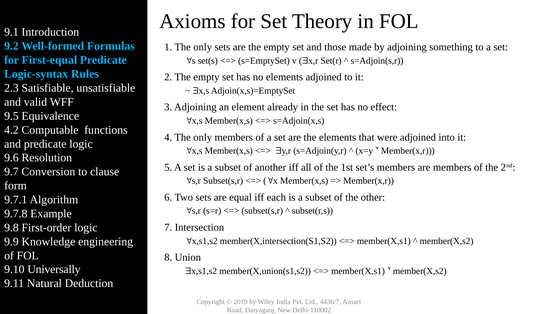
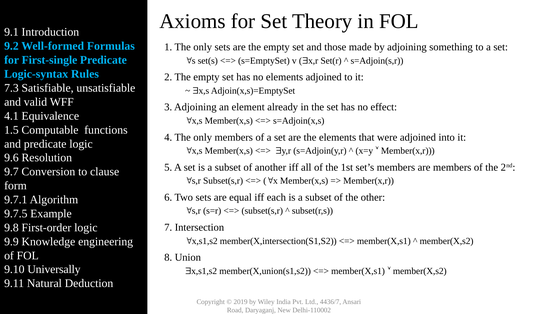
First-equal: First-equal -> First-single
2.3: 2.3 -> 7.3
9.5: 9.5 -> 4.1
4.2: 4.2 -> 1.5
9.7.8: 9.7.8 -> 9.7.5
